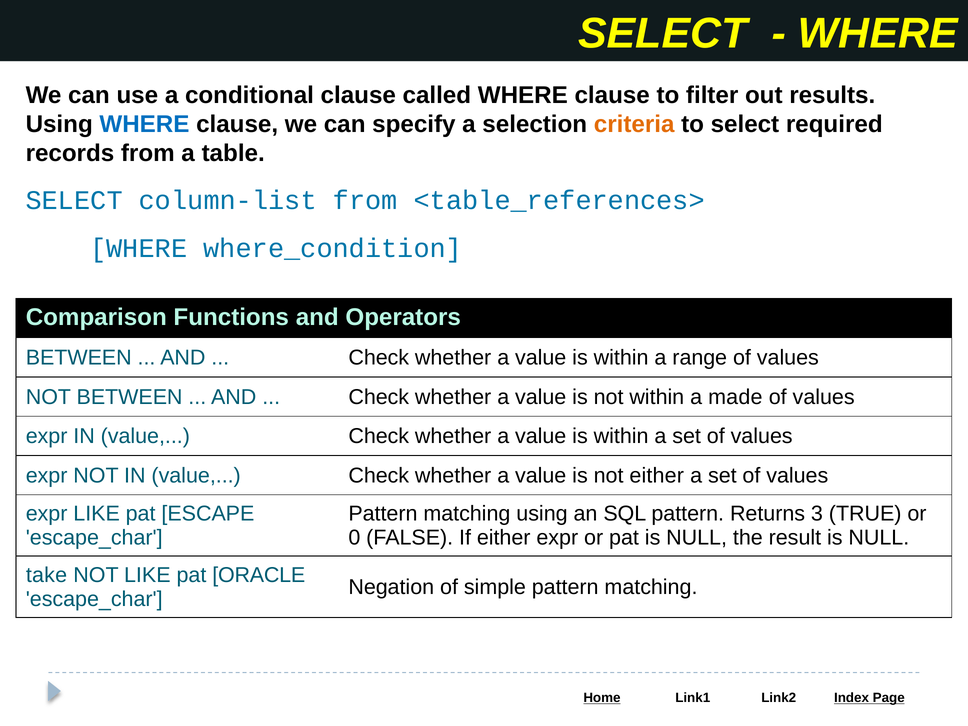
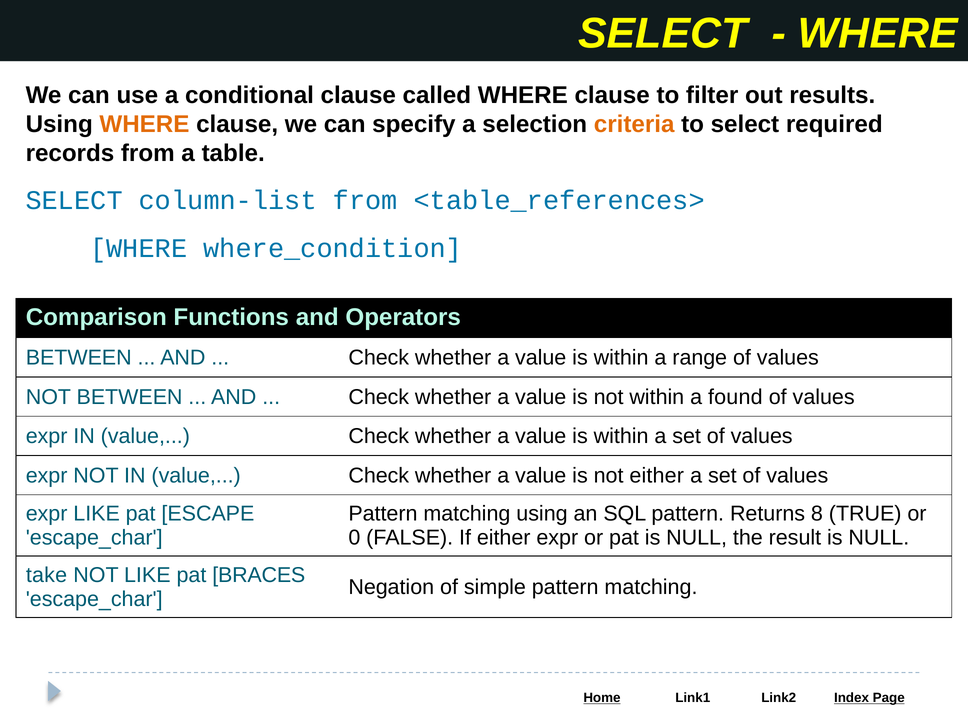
WHERE at (144, 124) colour: blue -> orange
made: made -> found
3: 3 -> 8
ORACLE: ORACLE -> BRACES
